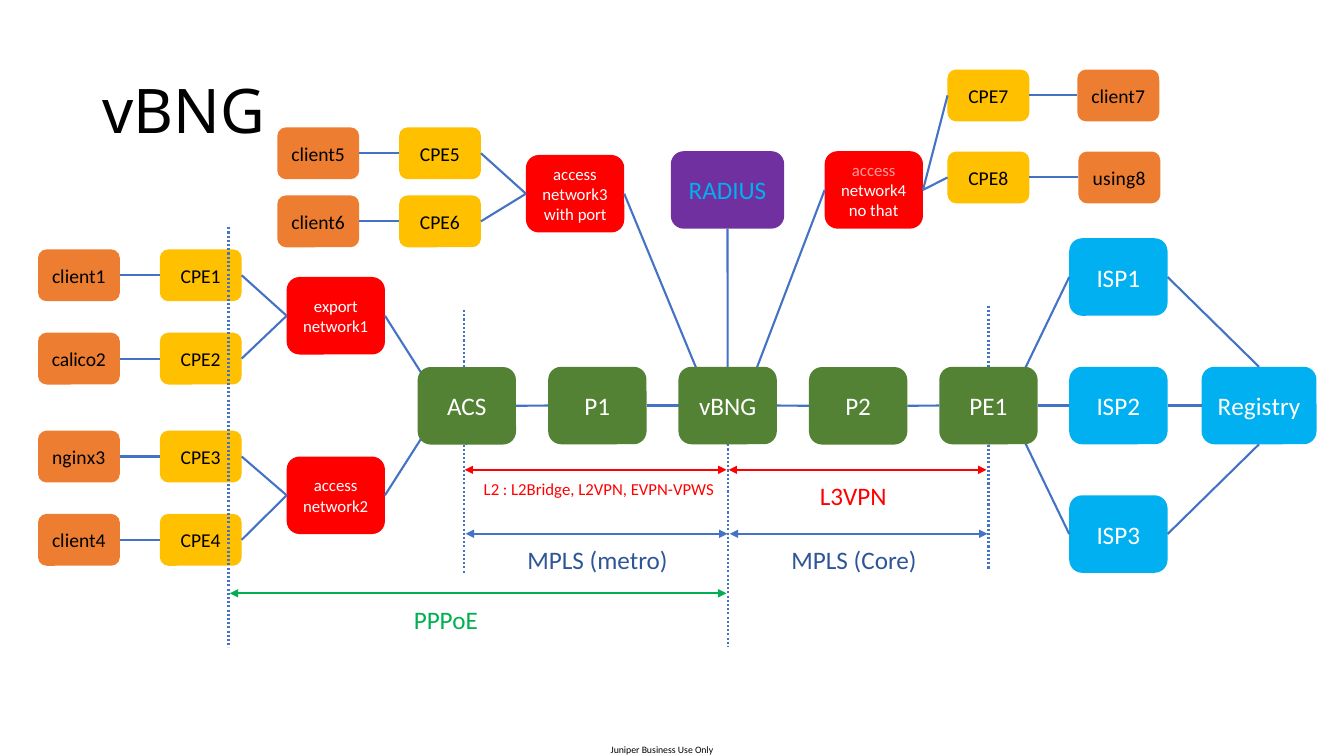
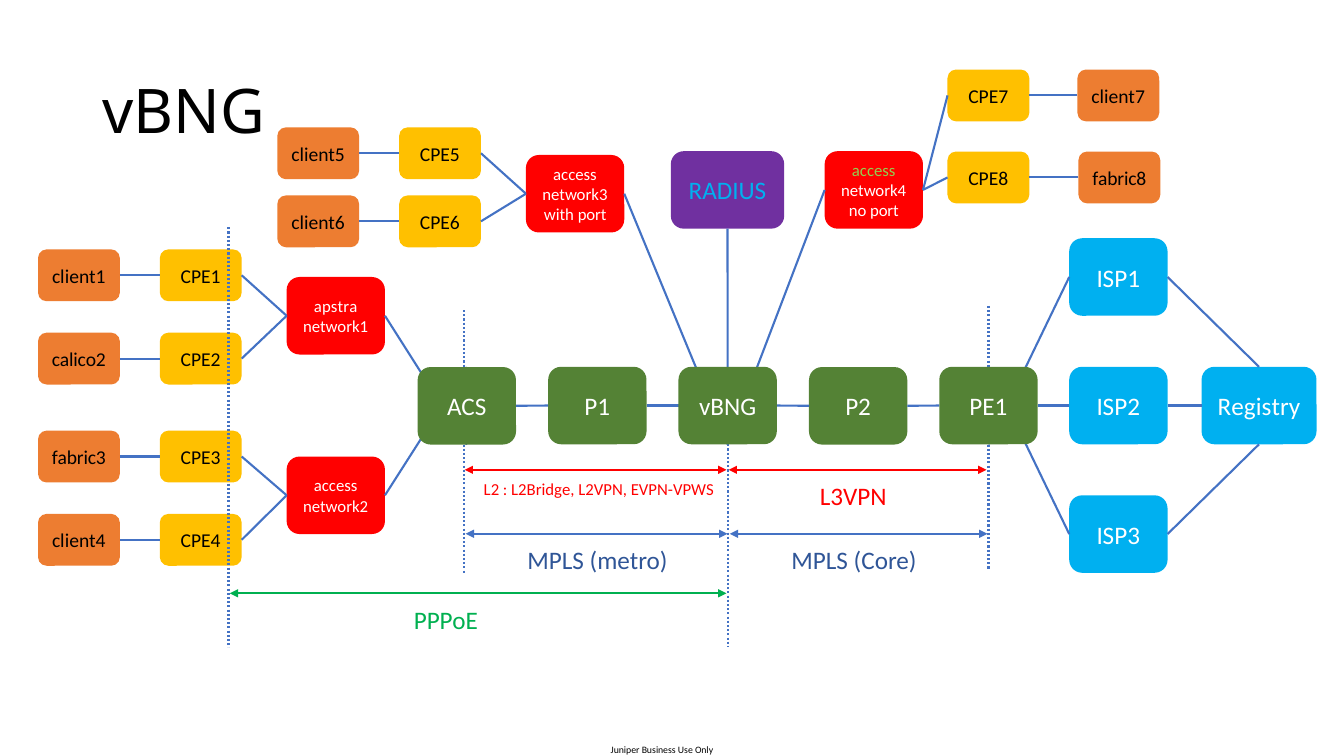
access at (874, 171) colour: pink -> light green
using8: using8 -> fabric8
no that: that -> port
export: export -> apstra
nginx3: nginx3 -> fabric3
